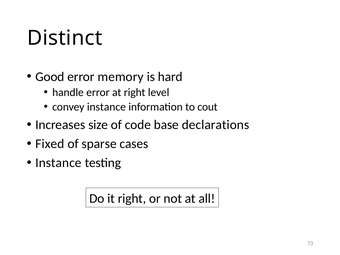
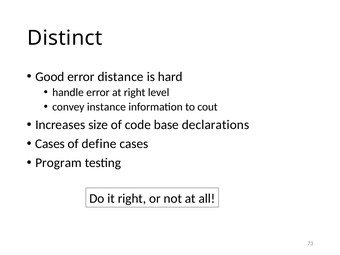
memory: memory -> distance
Fixed at (50, 144): Fixed -> Cases
sparse: sparse -> define
Instance at (58, 163): Instance -> Program
